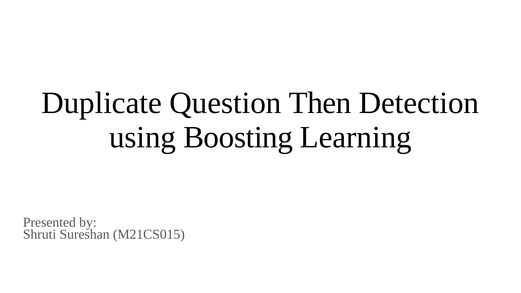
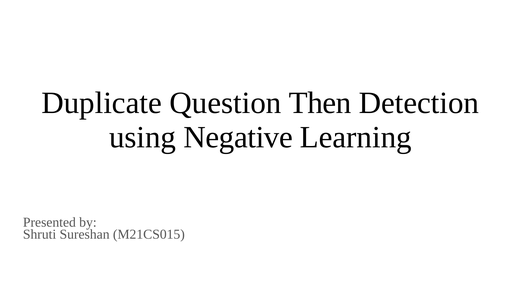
Boosting: Boosting -> Negative
